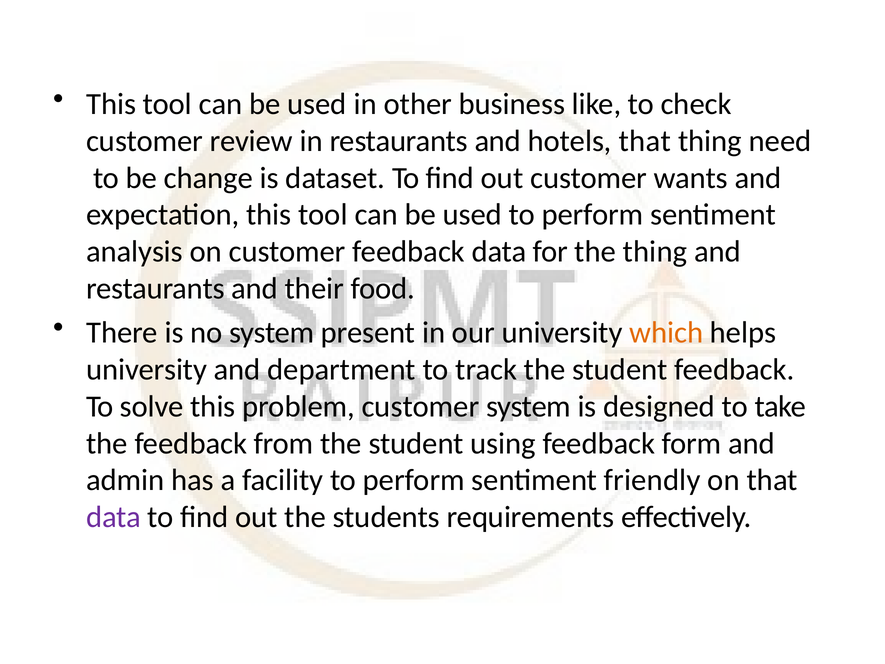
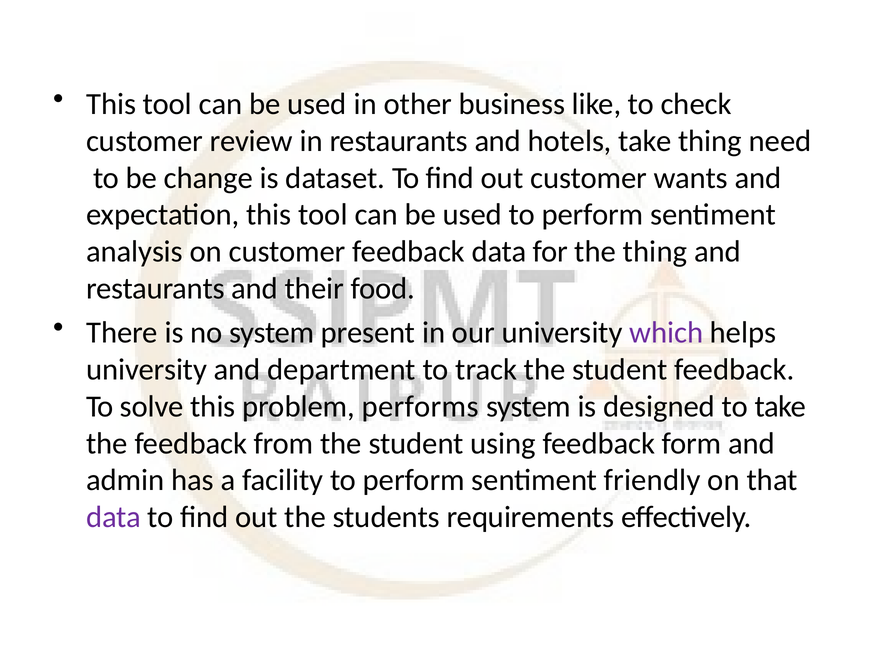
hotels that: that -> take
which colour: orange -> purple
problem customer: customer -> performs
